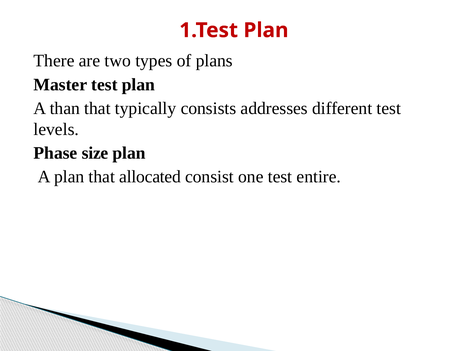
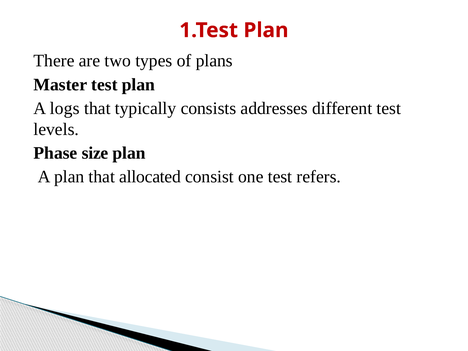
than: than -> logs
entire: entire -> refers
